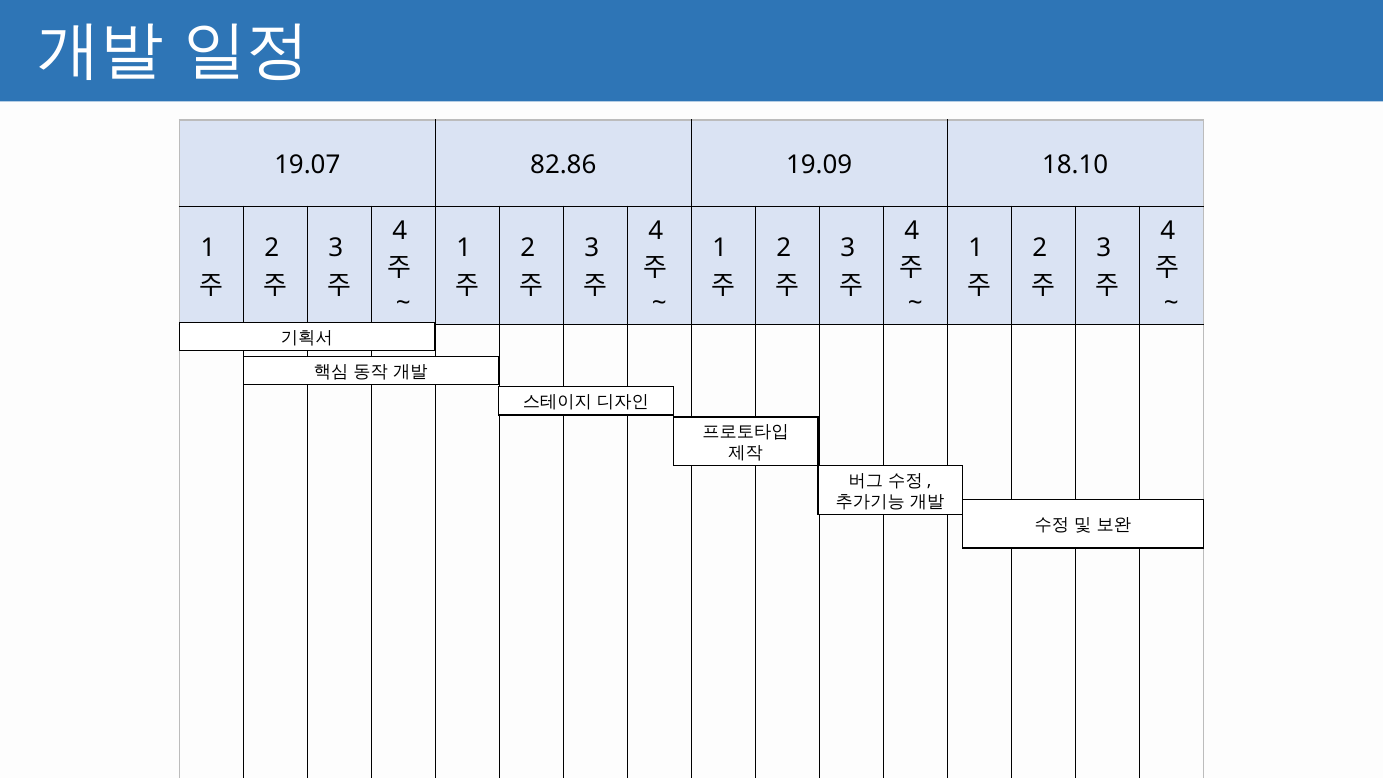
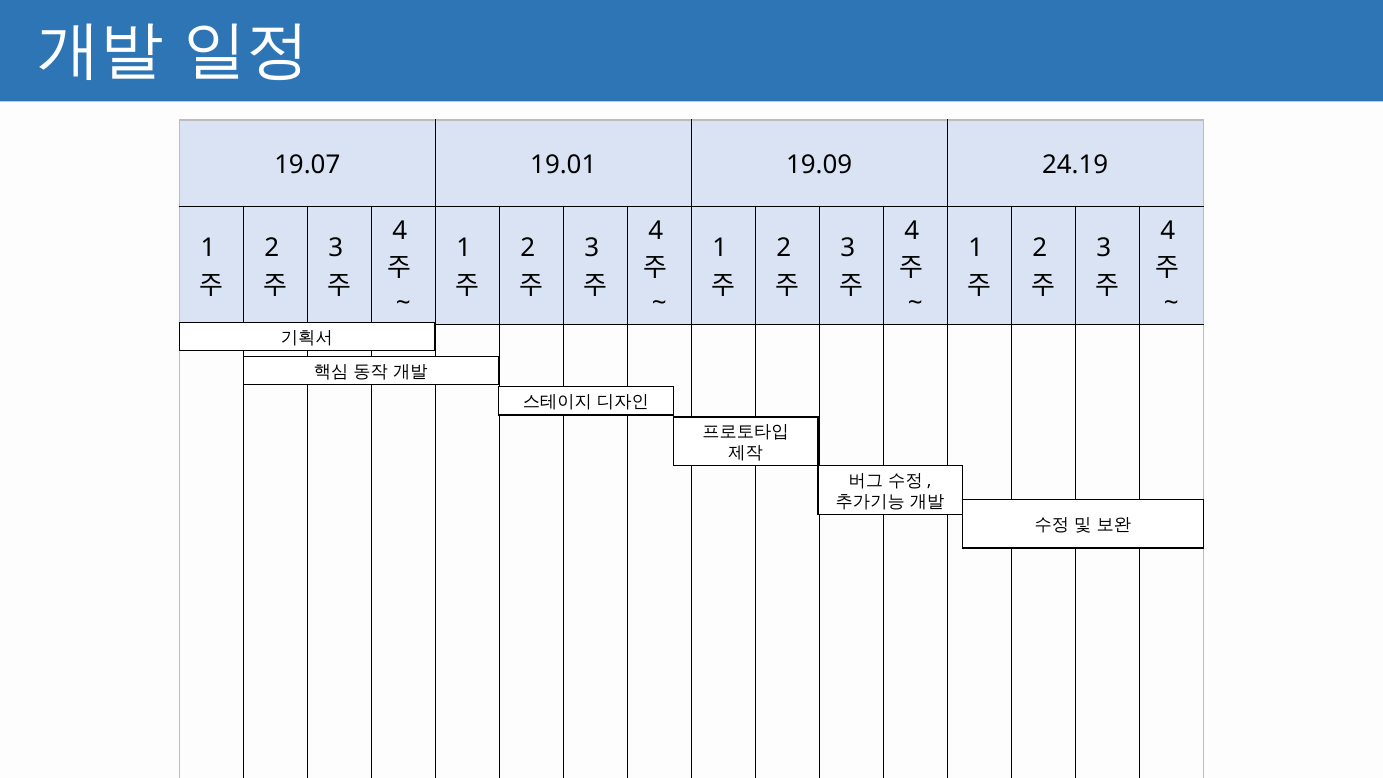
82.86: 82.86 -> 19.01
18.10: 18.10 -> 24.19
